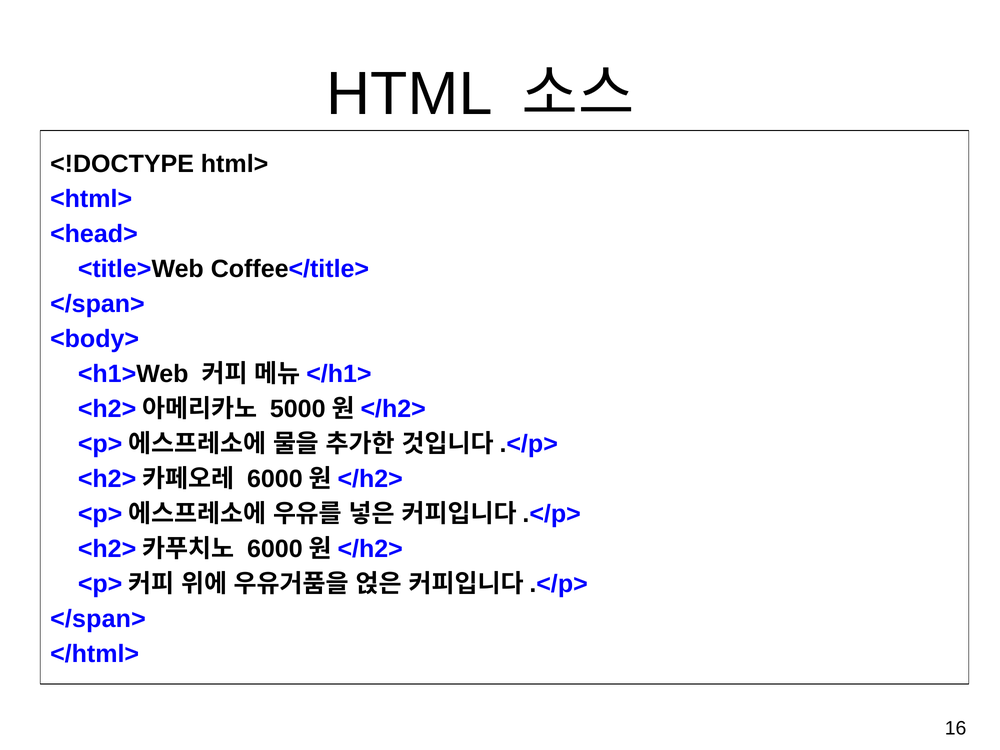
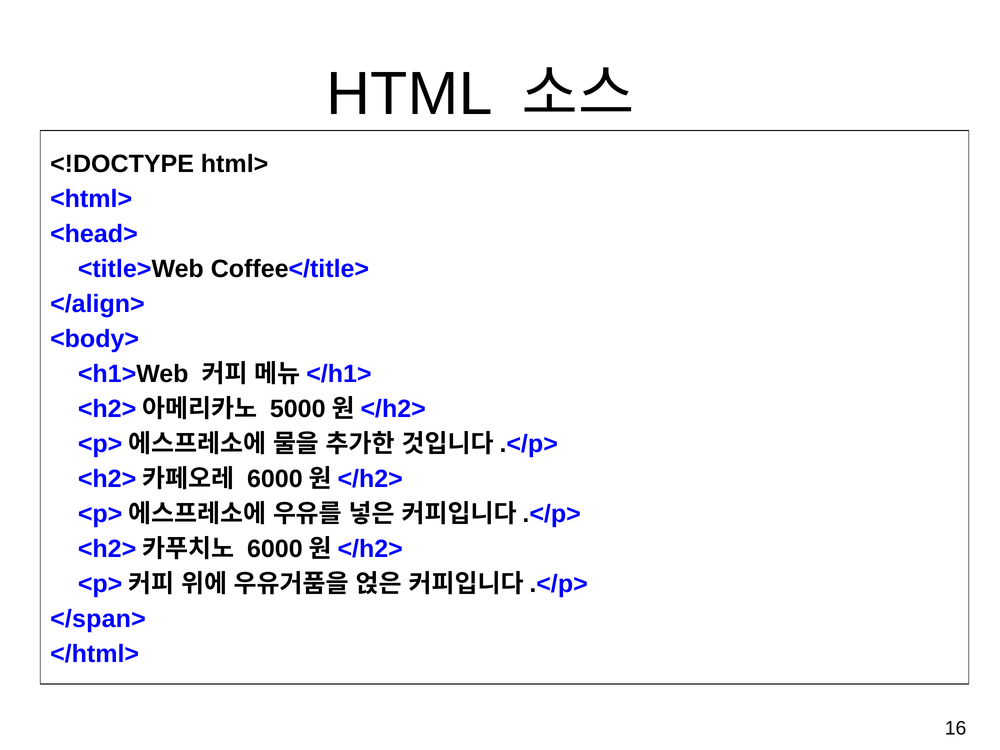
</span> at (97, 304): </span> -> </align>
